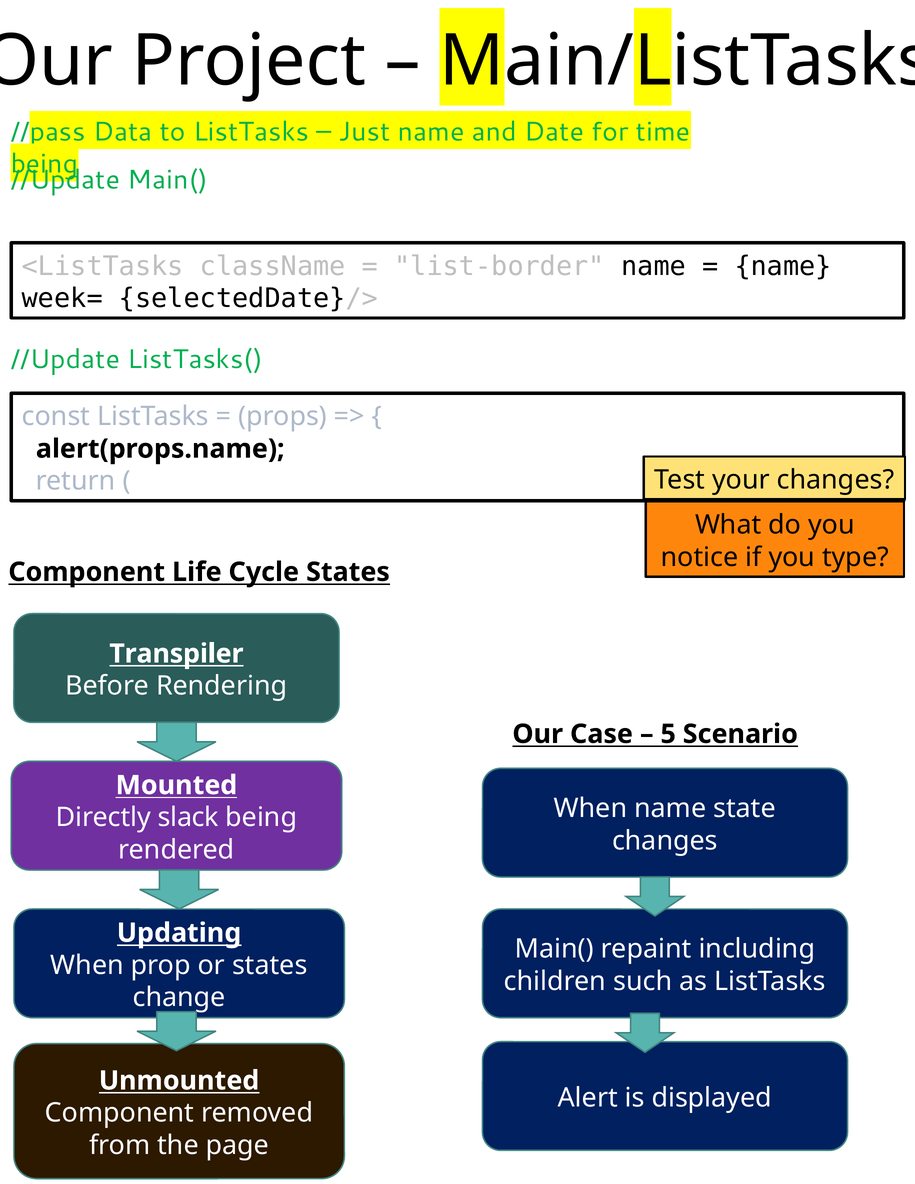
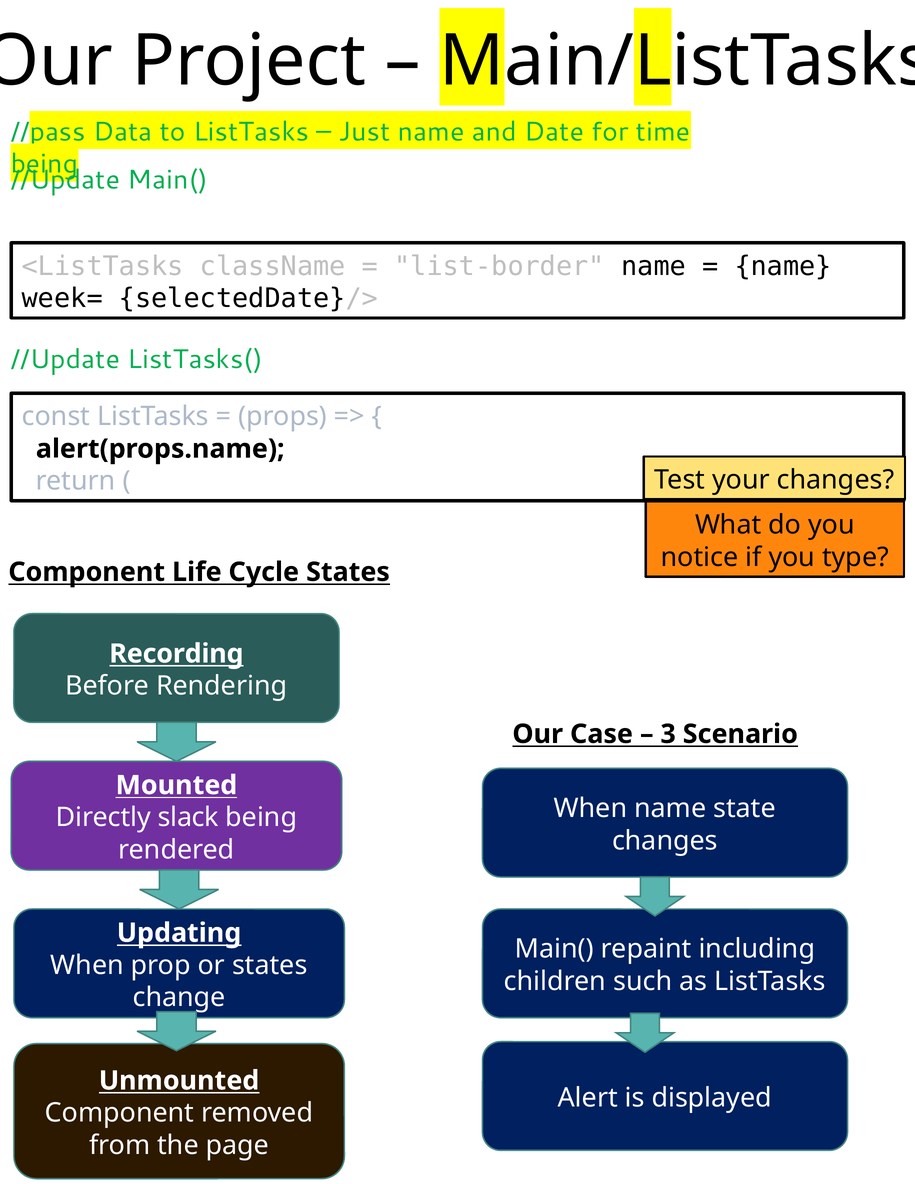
Transpiler: Transpiler -> Recording
5: 5 -> 3
